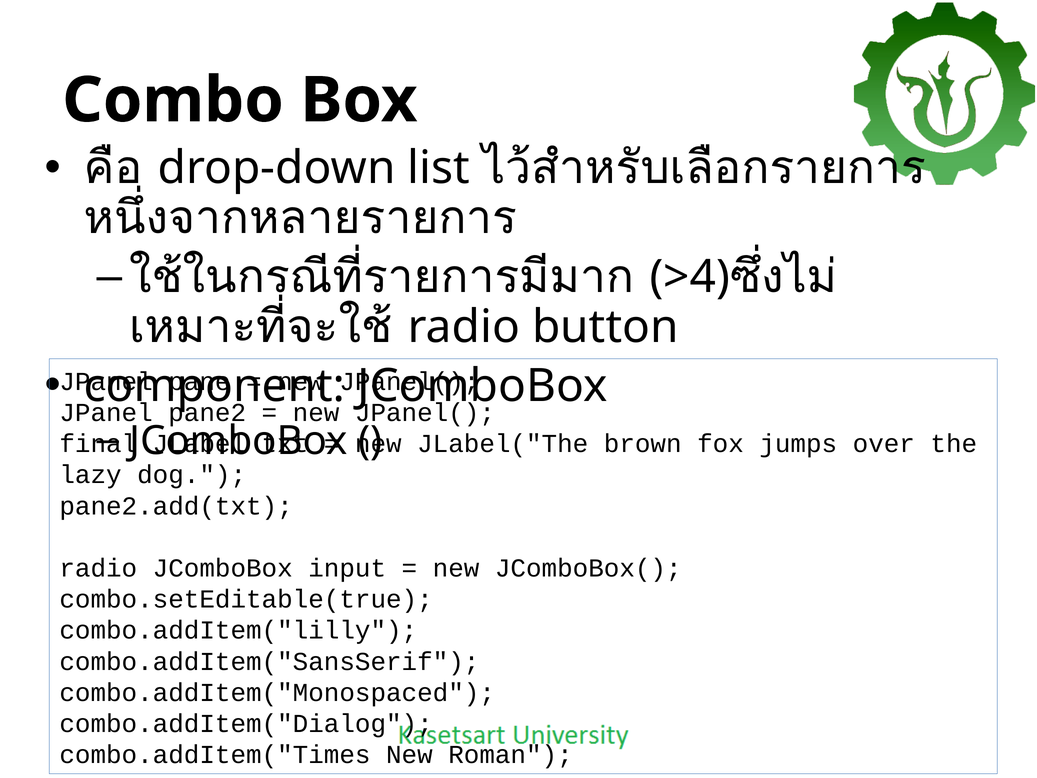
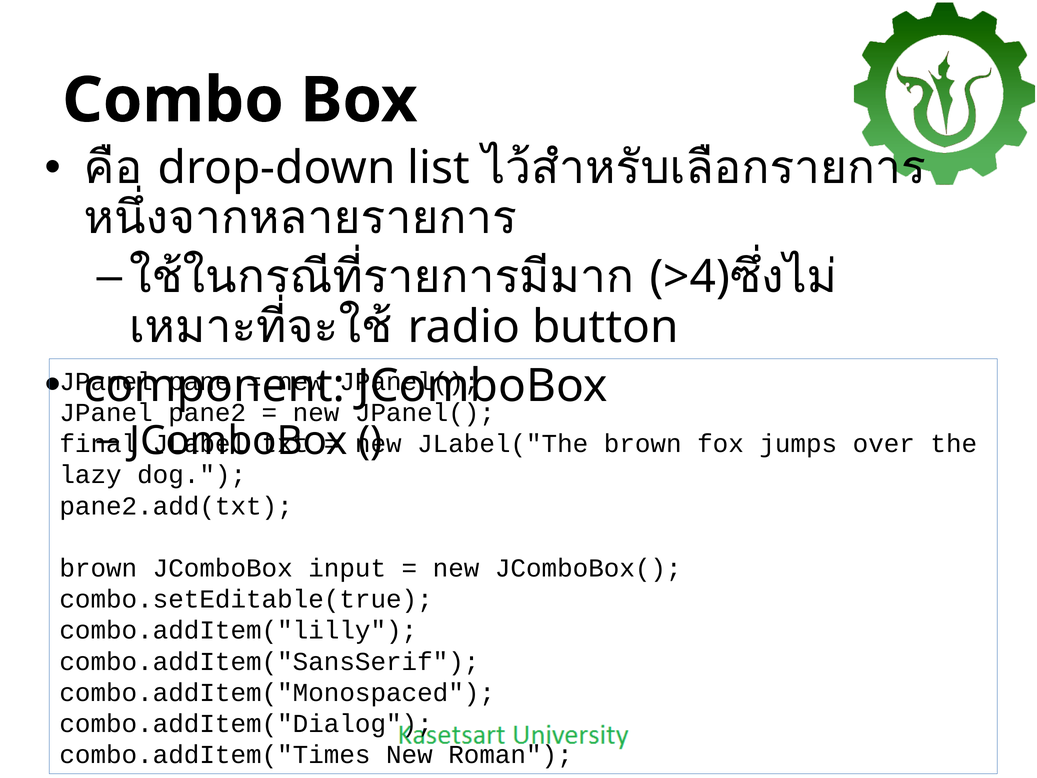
radio at (98, 568): radio -> brown
